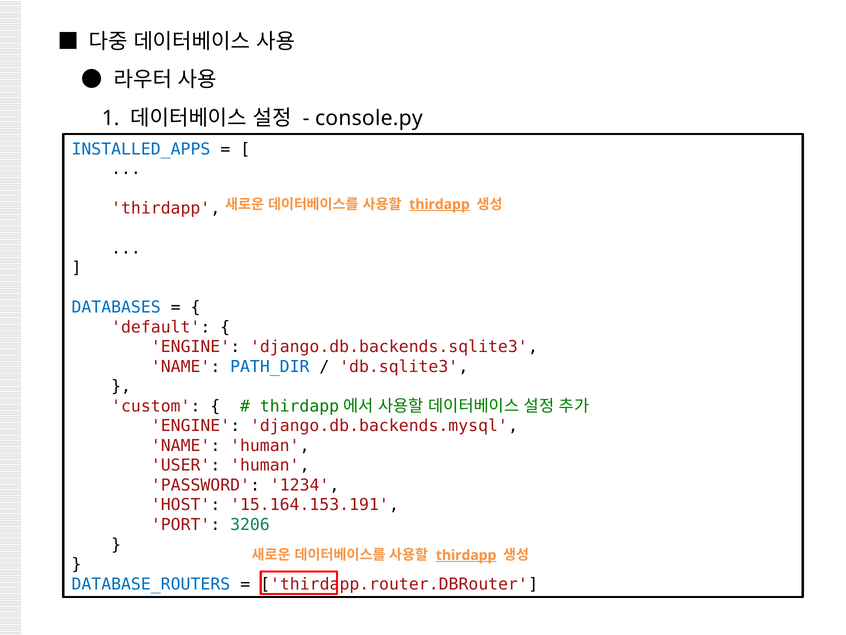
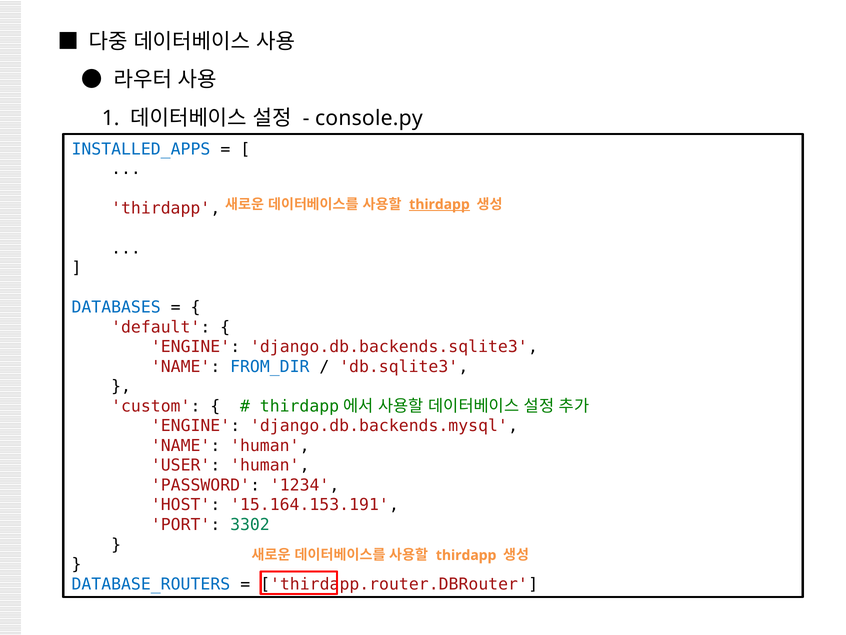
PATH_DIR: PATH_DIR -> FROM_DIR
3206: 3206 -> 3302
thirdapp at (466, 555) underline: present -> none
